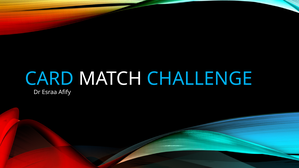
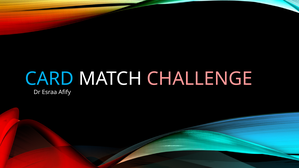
CHALLENGE colour: light blue -> pink
